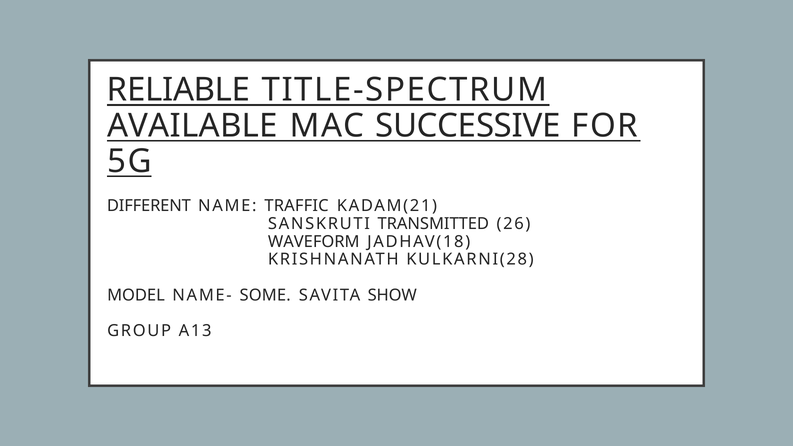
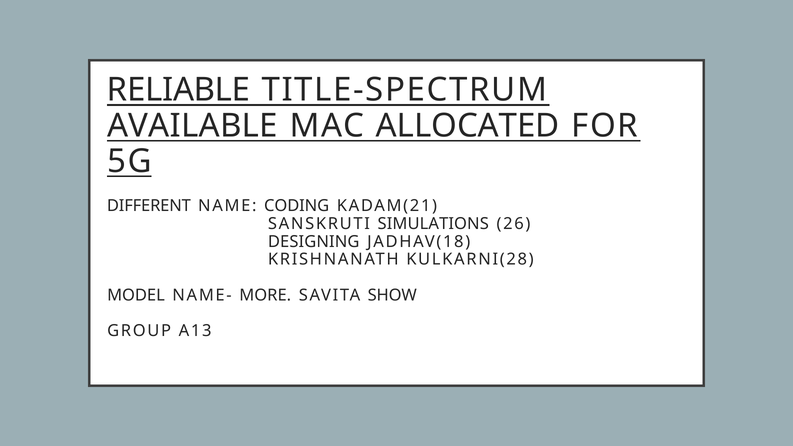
SUCCESSIVE: SUCCESSIVE -> ALLOCATED
TRAFFIC: TRAFFIC -> CODING
TRANSMITTED: TRANSMITTED -> SIMULATIONS
WAVEFORM: WAVEFORM -> DESIGNING
SOME: SOME -> MORE
